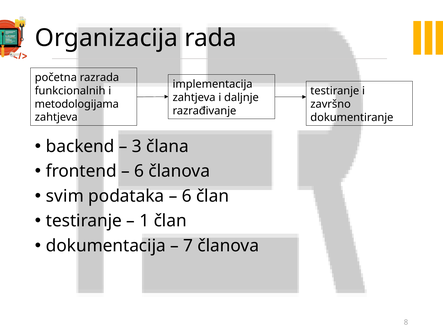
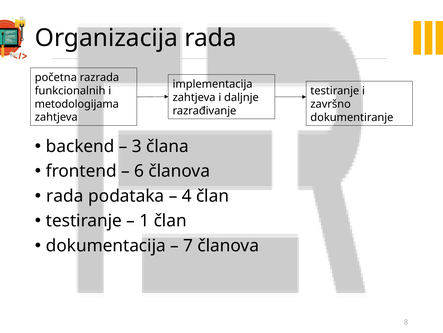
svim at (65, 196): svim -> rada
6 at (187, 196): 6 -> 4
